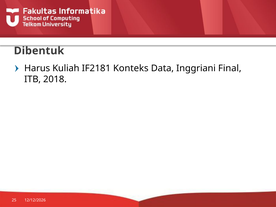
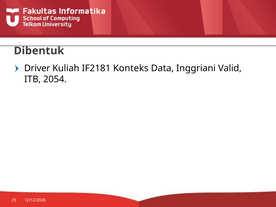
Harus: Harus -> Driver
Final: Final -> Valid
2018: 2018 -> 2054
